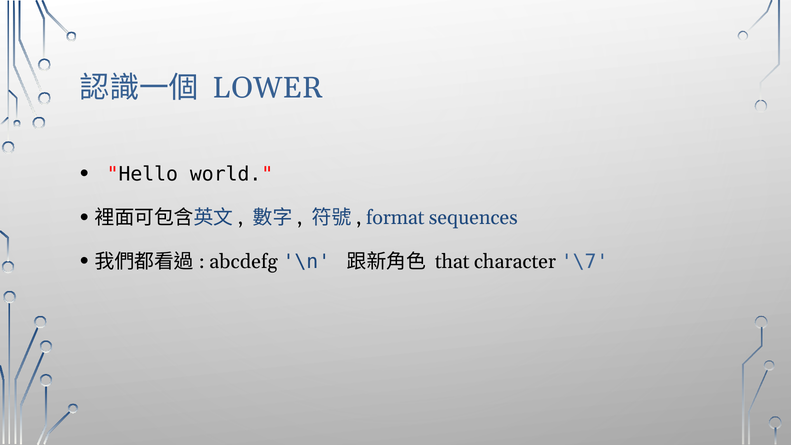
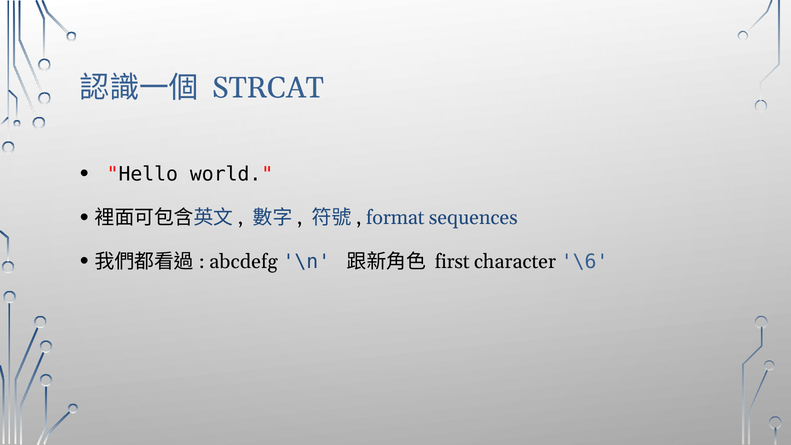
LOWER: LOWER -> STRCAT
that: that -> first
\7: \7 -> \6
